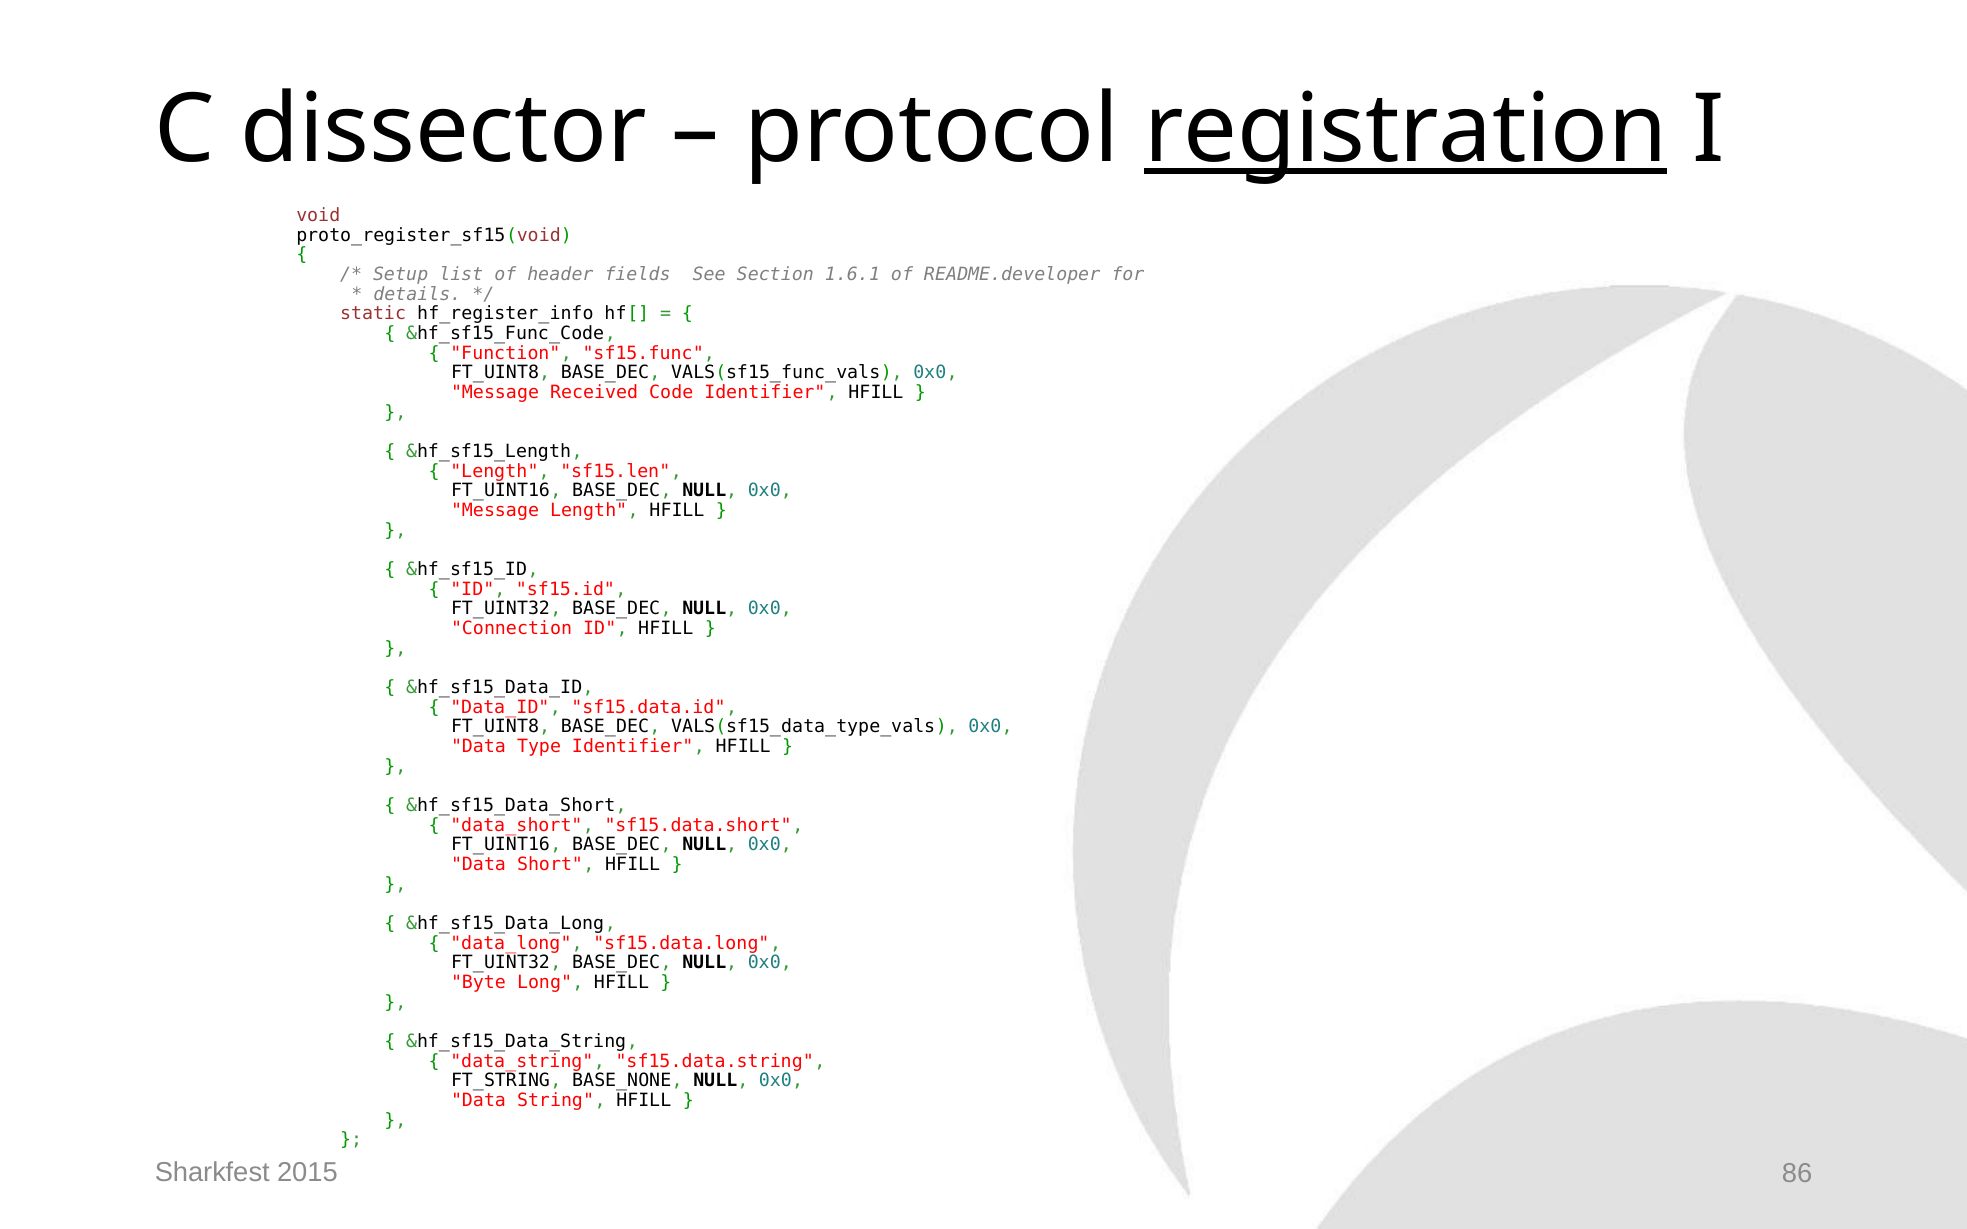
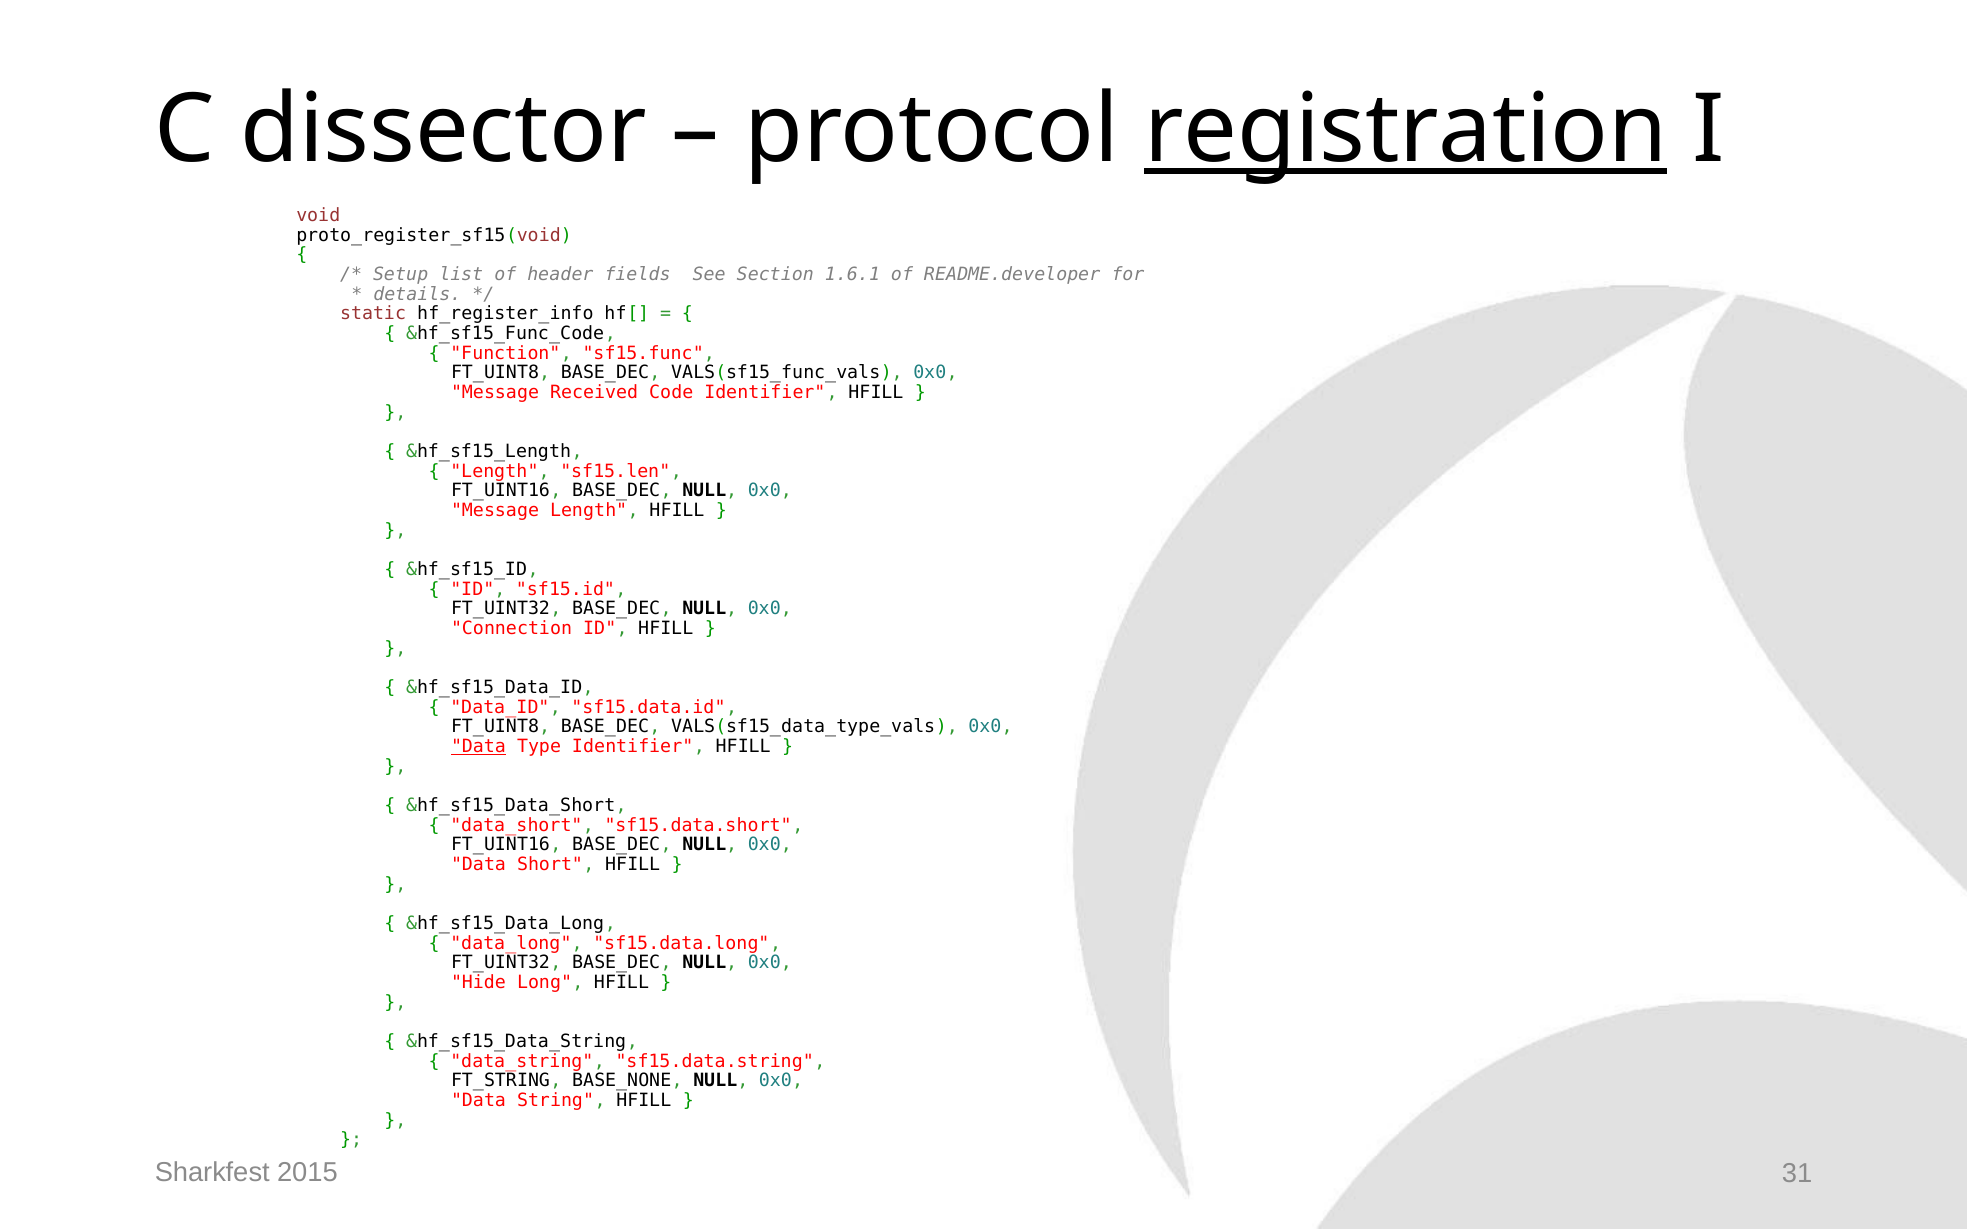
Data at (478, 747) underline: none -> present
Byte: Byte -> Hide
86: 86 -> 31
